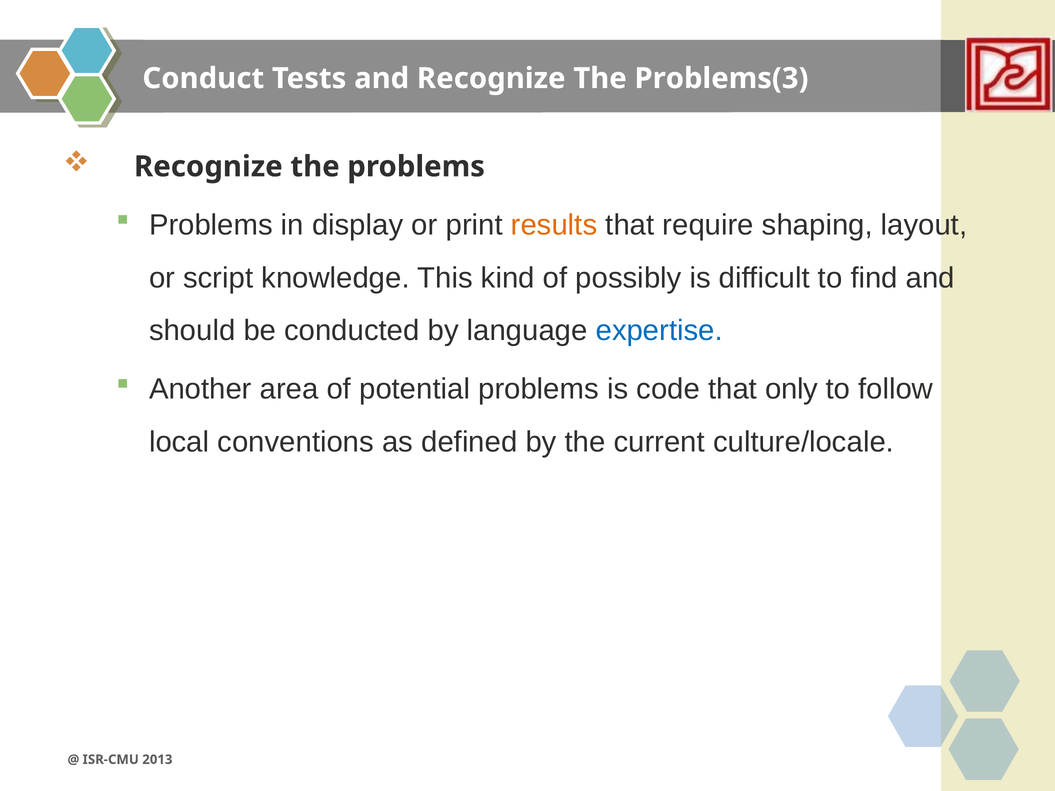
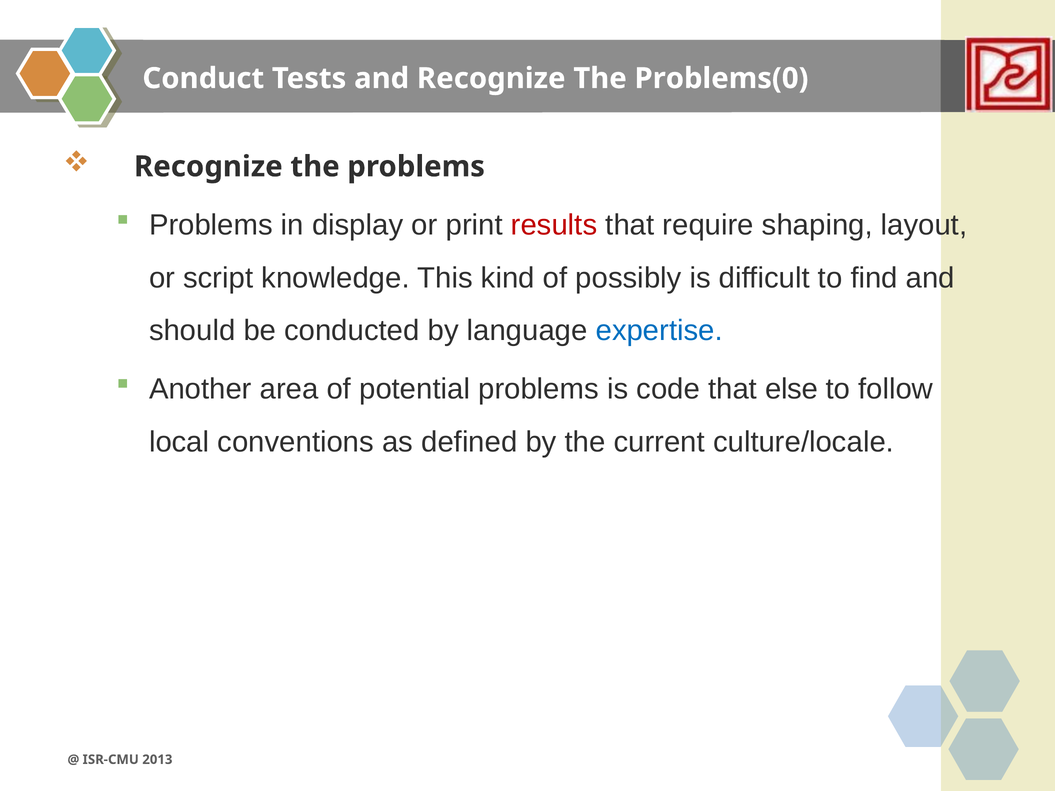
Problems(3: Problems(3 -> Problems(0
results colour: orange -> red
only: only -> else
